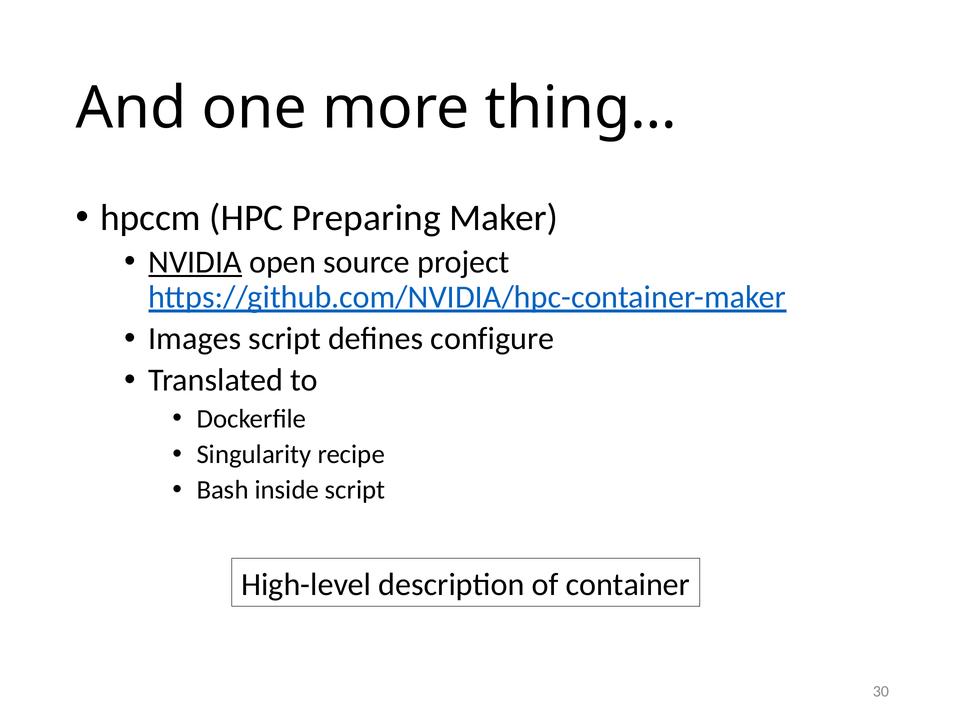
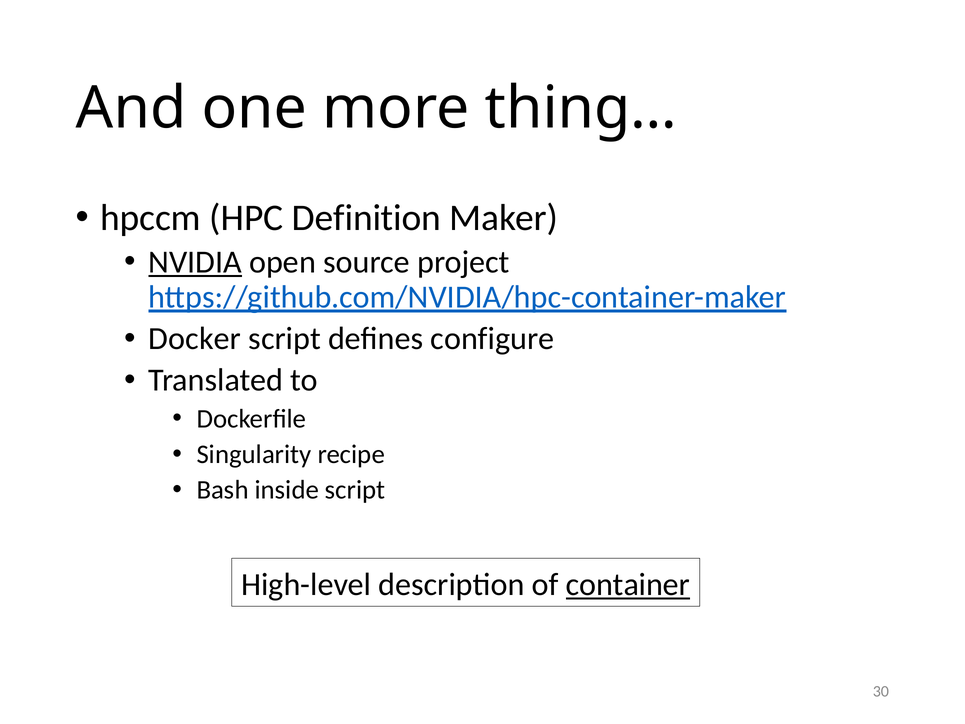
Preparing: Preparing -> Definition
Images: Images -> Docker
container underline: none -> present
